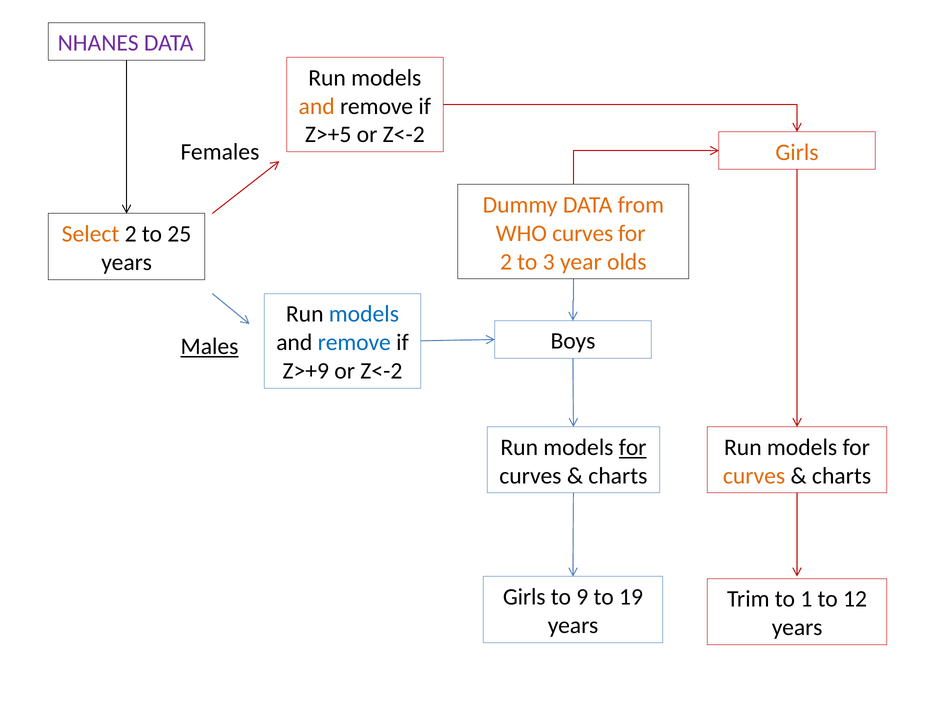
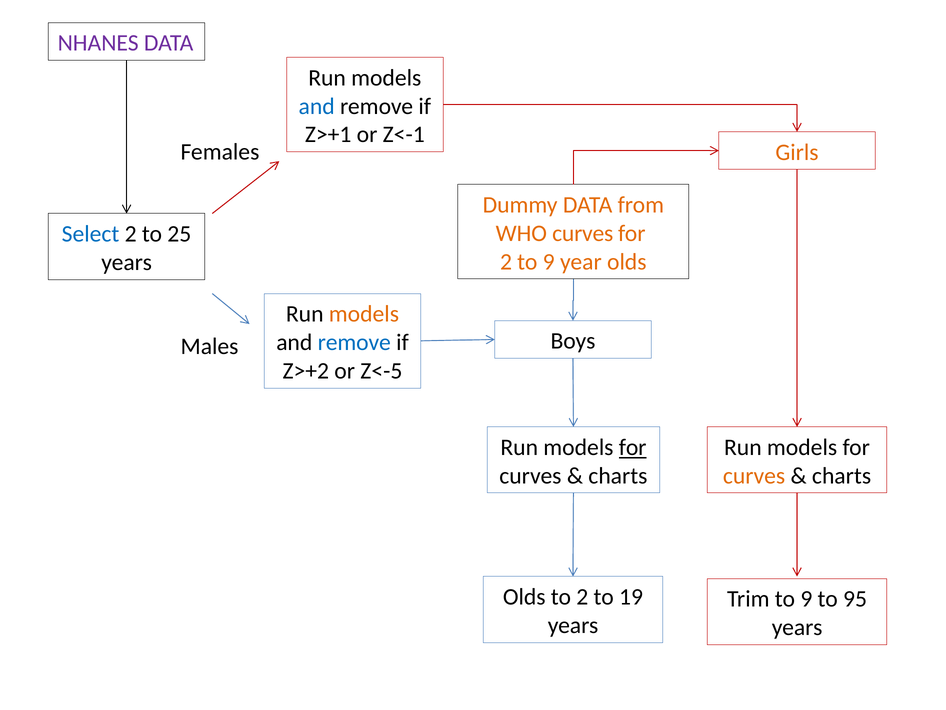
and at (317, 106) colour: orange -> blue
Z>+5: Z>+5 -> Z>+1
Z<-2 at (404, 135): Z<-2 -> Z<-1
Select colour: orange -> blue
2 to 3: 3 -> 9
models at (364, 314) colour: blue -> orange
Males underline: present -> none
Z>+9: Z>+9 -> Z>+2
Z<-2 at (381, 371): Z<-2 -> Z<-5
Girls at (524, 597): Girls -> Olds
to 9: 9 -> 2
Trim to 1: 1 -> 9
12: 12 -> 95
